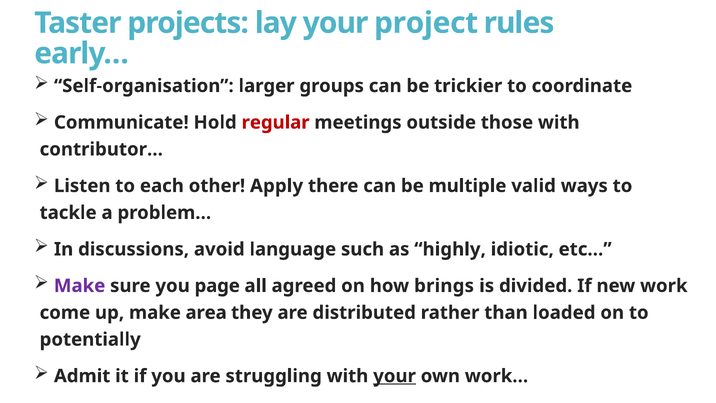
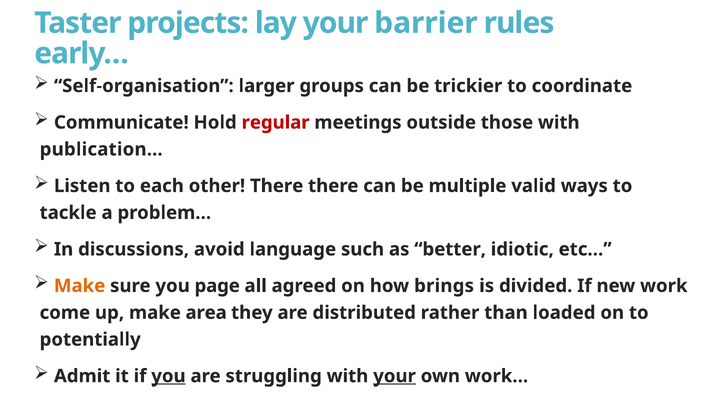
project: project -> barrier
contributor…: contributor… -> publication…
other Apply: Apply -> There
highly: highly -> better
Make at (80, 286) colour: purple -> orange
you at (168, 376) underline: none -> present
